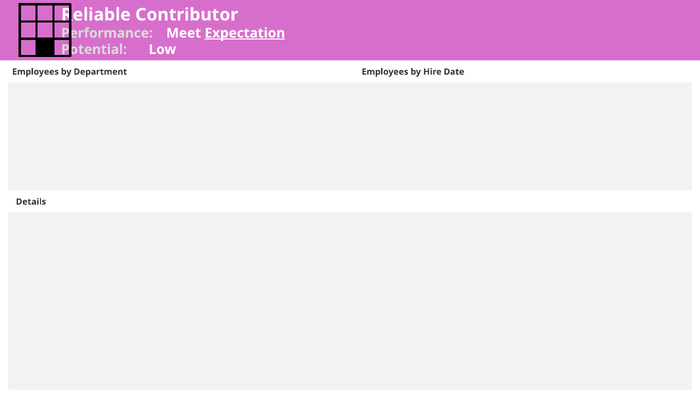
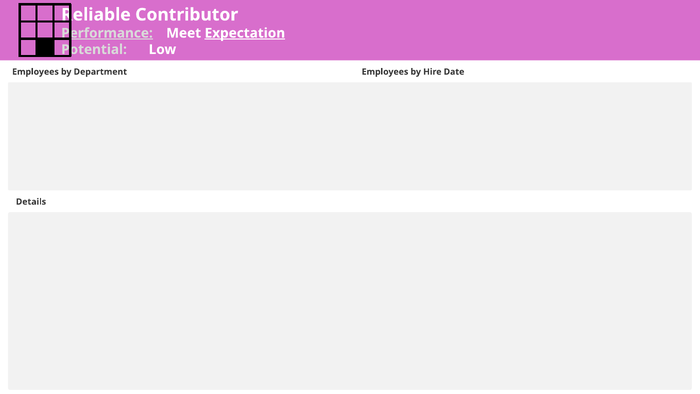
Performance underline: none -> present
